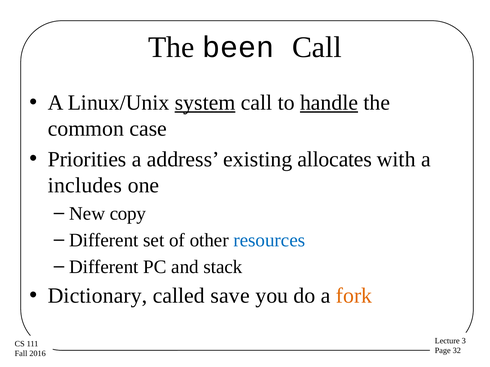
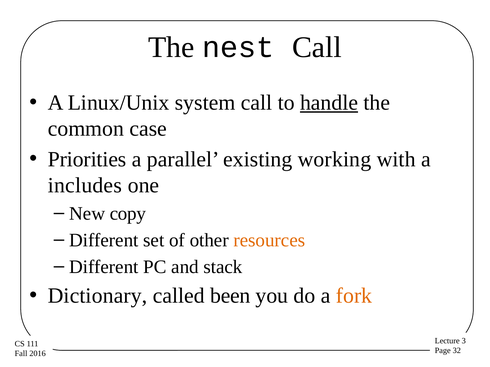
been: been -> nest
system underline: present -> none
address: address -> parallel
allocates: allocates -> working
resources colour: blue -> orange
save: save -> been
